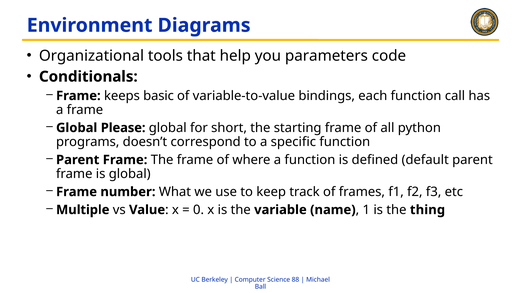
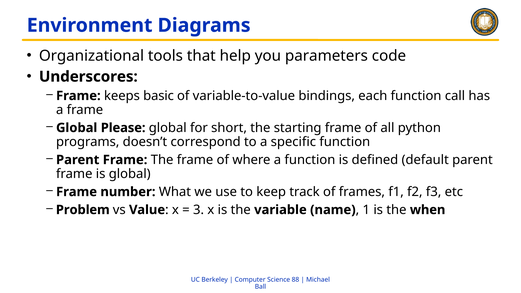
Conditionals: Conditionals -> Underscores
Multiple: Multiple -> Problem
0: 0 -> 3
thing: thing -> when
